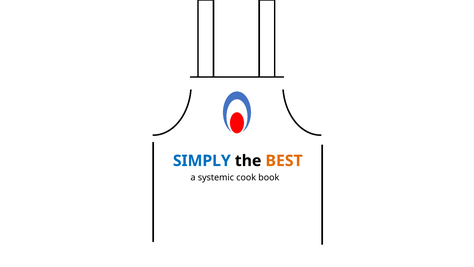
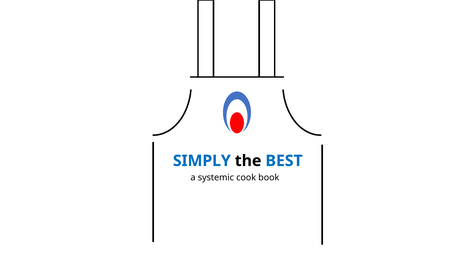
BEST colour: orange -> blue
